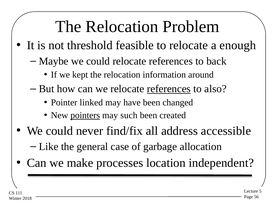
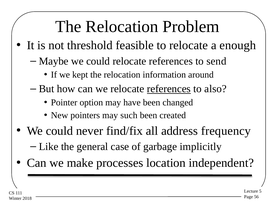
back: back -> send
linked: linked -> option
pointers underline: present -> none
accessible: accessible -> frequency
allocation: allocation -> implicitly
